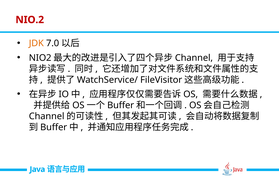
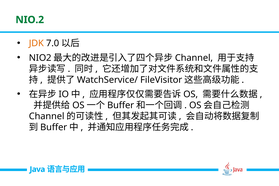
NIO.2 colour: red -> green
